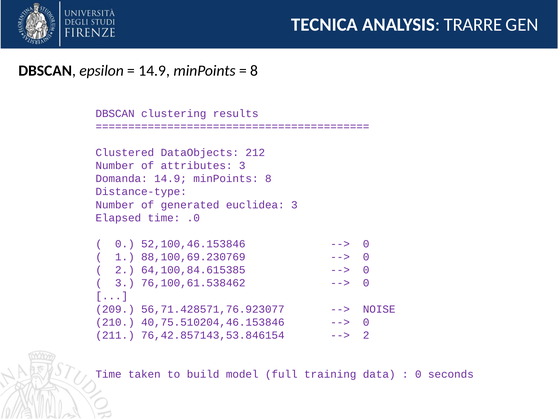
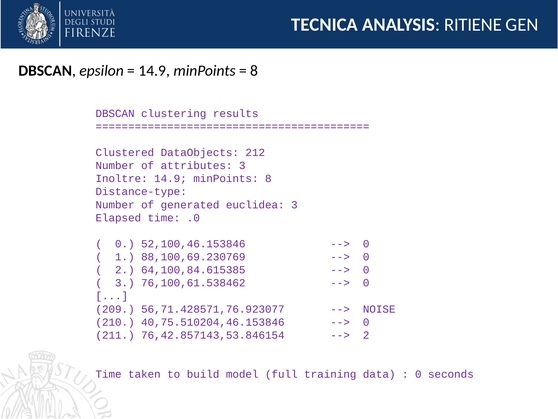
TRARRE: TRARRE -> RITIENE
Domanda: Domanda -> Inoltre
